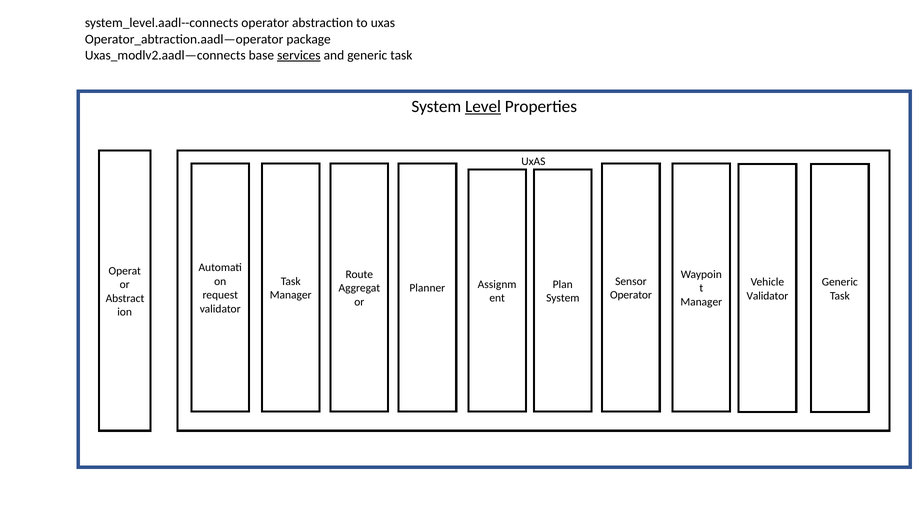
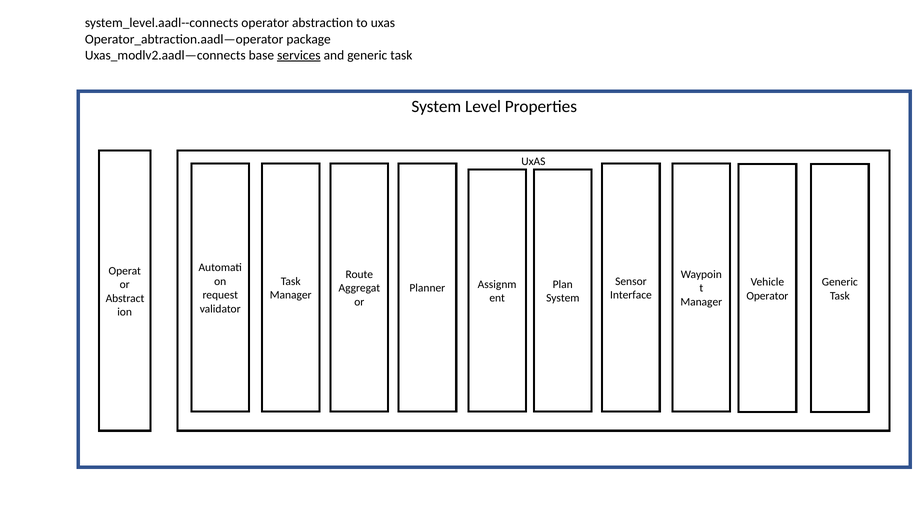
Level underline: present -> none
Operator at (631, 295): Operator -> Interface
Validator at (767, 296): Validator -> Operator
